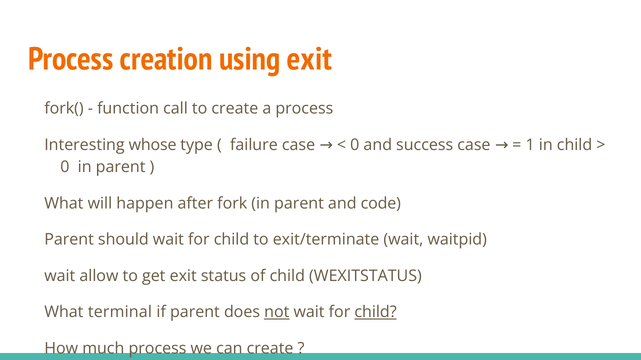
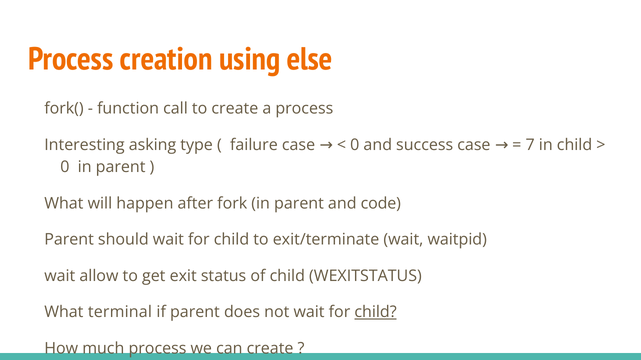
using exit: exit -> else
whose: whose -> asking
1: 1 -> 7
not underline: present -> none
